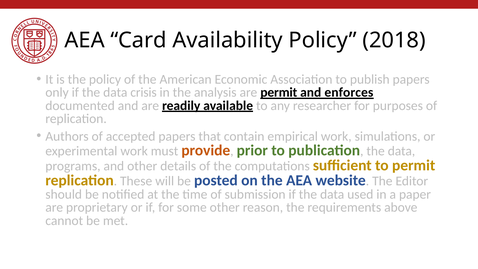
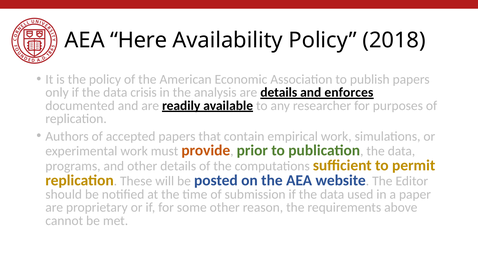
Card: Card -> Here
are permit: permit -> details
